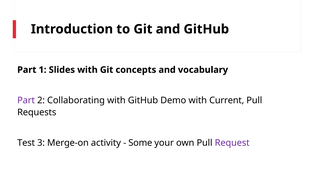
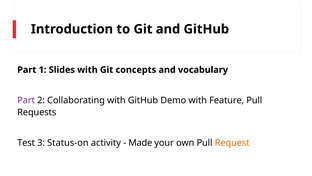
Current: Current -> Feature
Merge-on: Merge-on -> Status-on
Some: Some -> Made
Request colour: purple -> orange
